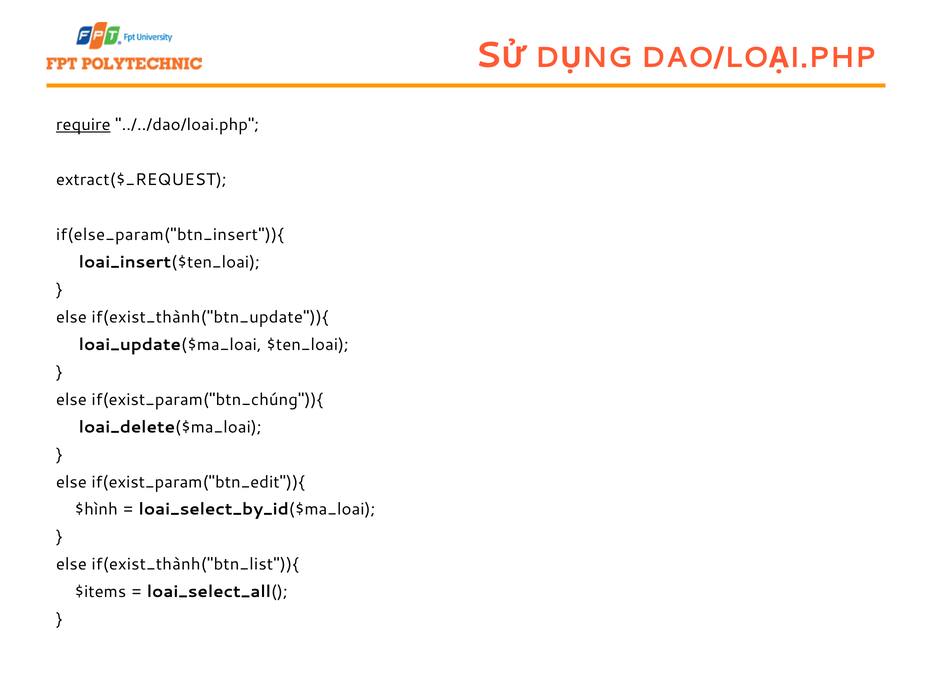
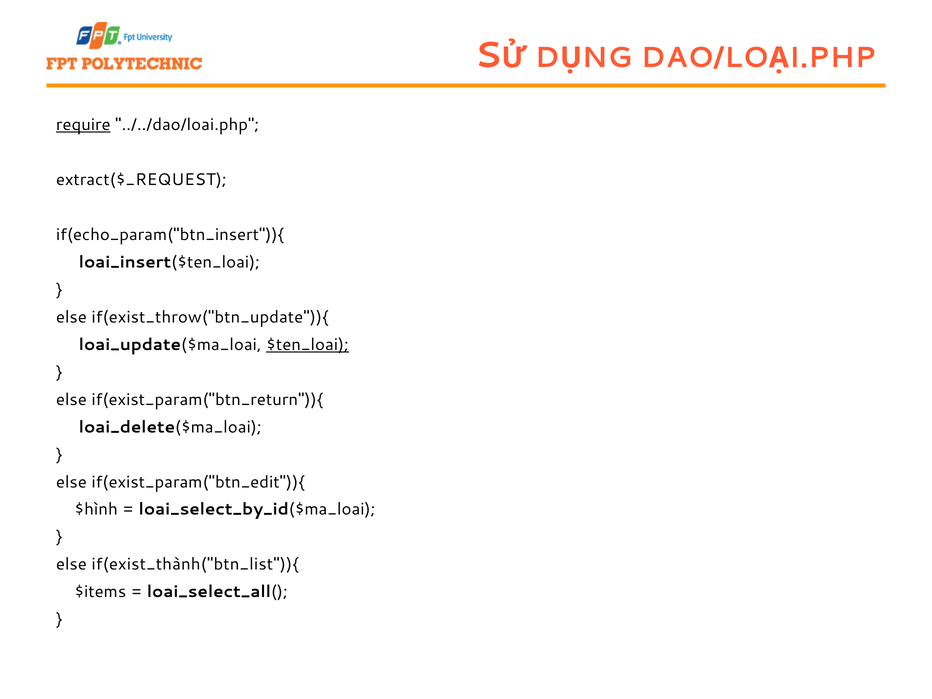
if(else_param("btn_insert")){: if(else_param("btn_insert")){ -> if(echo_param("btn_insert")){
if(exist_thành("btn_update")){: if(exist_thành("btn_update")){ -> if(exist_throw("btn_update")){
$ten_loai underline: none -> present
if(exist_param("btn_chúng")){: if(exist_param("btn_chúng")){ -> if(exist_param("btn_return")){
